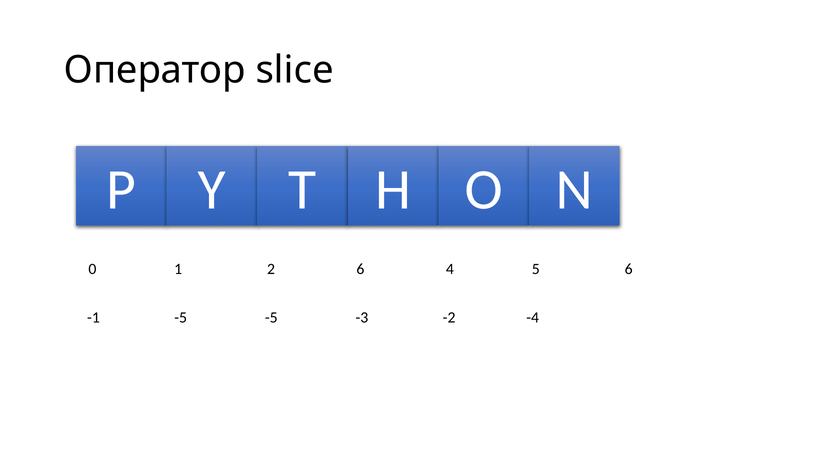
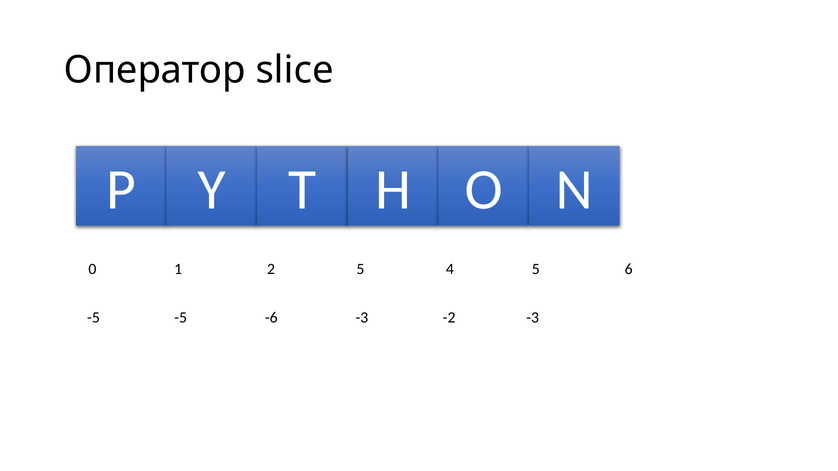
2 6: 6 -> 5
-1 at (93, 318): -1 -> -5
-5 -5: -5 -> -6
-2 -4: -4 -> -3
